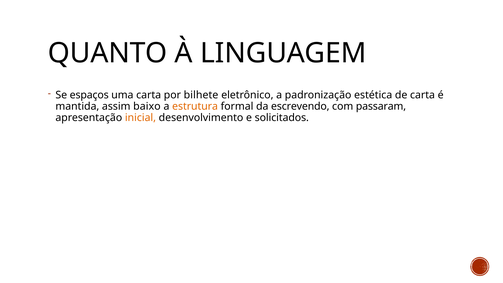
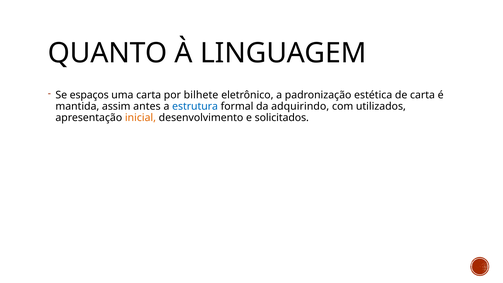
baixo: baixo -> antes
estrutura colour: orange -> blue
escrevendo: escrevendo -> adquirindo
passaram: passaram -> utilizados
